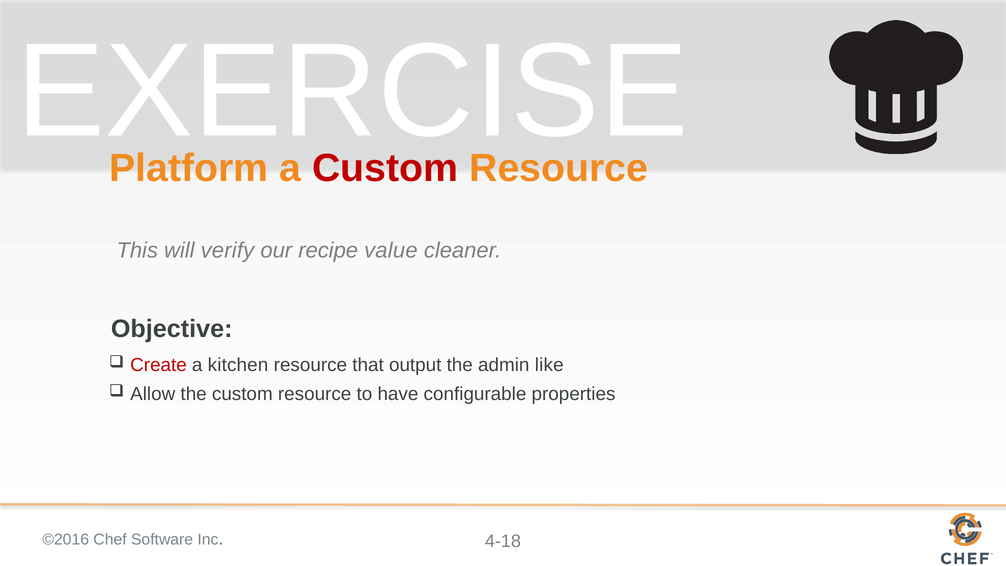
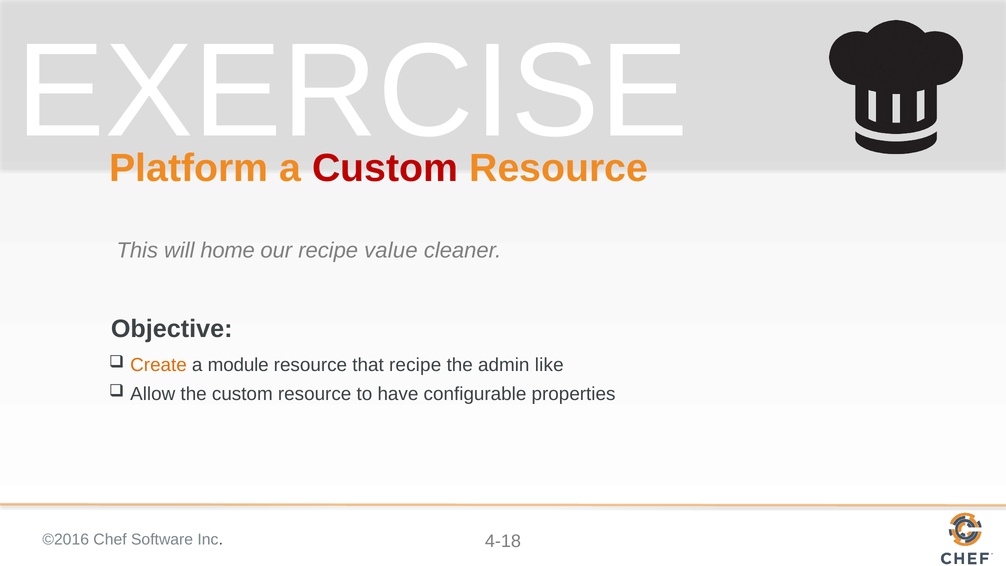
verify: verify -> home
Create colour: red -> orange
kitchen: kitchen -> module
that output: output -> recipe
